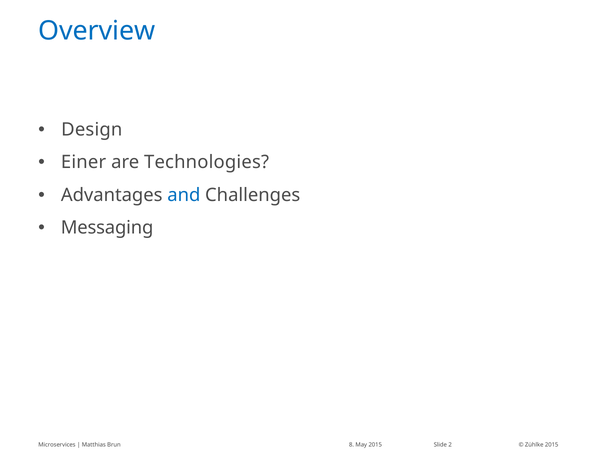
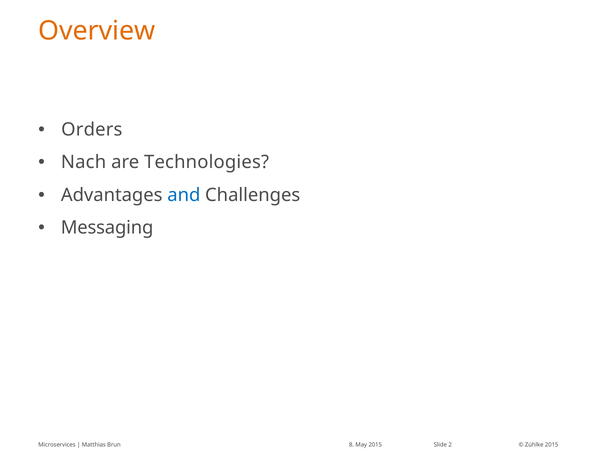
Overview colour: blue -> orange
Design: Design -> Orders
Einer: Einer -> Nach
